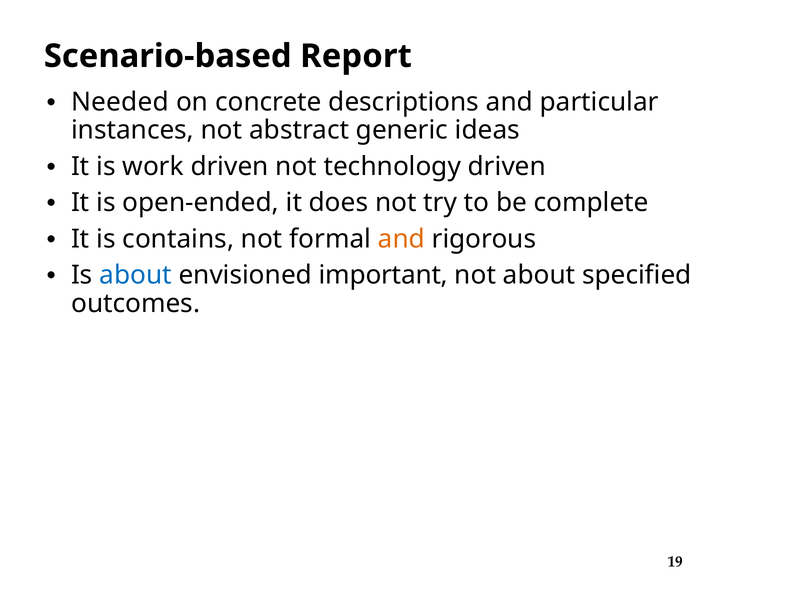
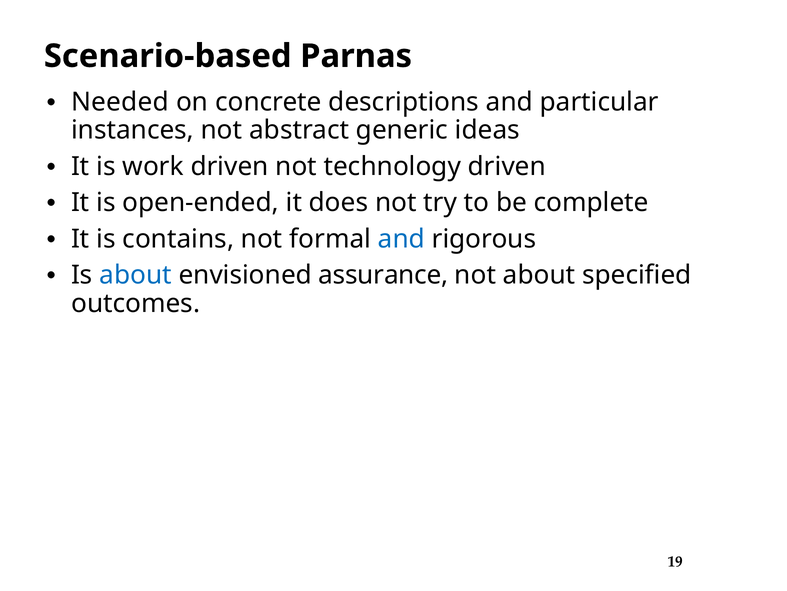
Report: Report -> Parnas
and at (401, 239) colour: orange -> blue
important: important -> assurance
